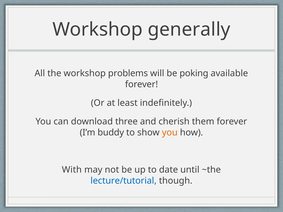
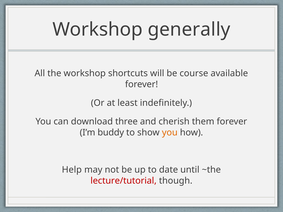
problems: problems -> shortcuts
poking: poking -> course
With: With -> Help
lecture/tutorial colour: blue -> red
